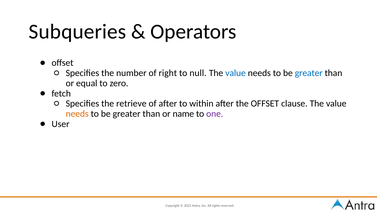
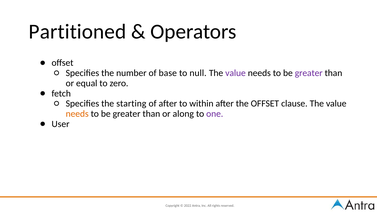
Subqueries: Subqueries -> Partitioned
right: right -> base
value at (236, 73) colour: blue -> purple
greater at (309, 73) colour: blue -> purple
retrieve: retrieve -> starting
name: name -> along
